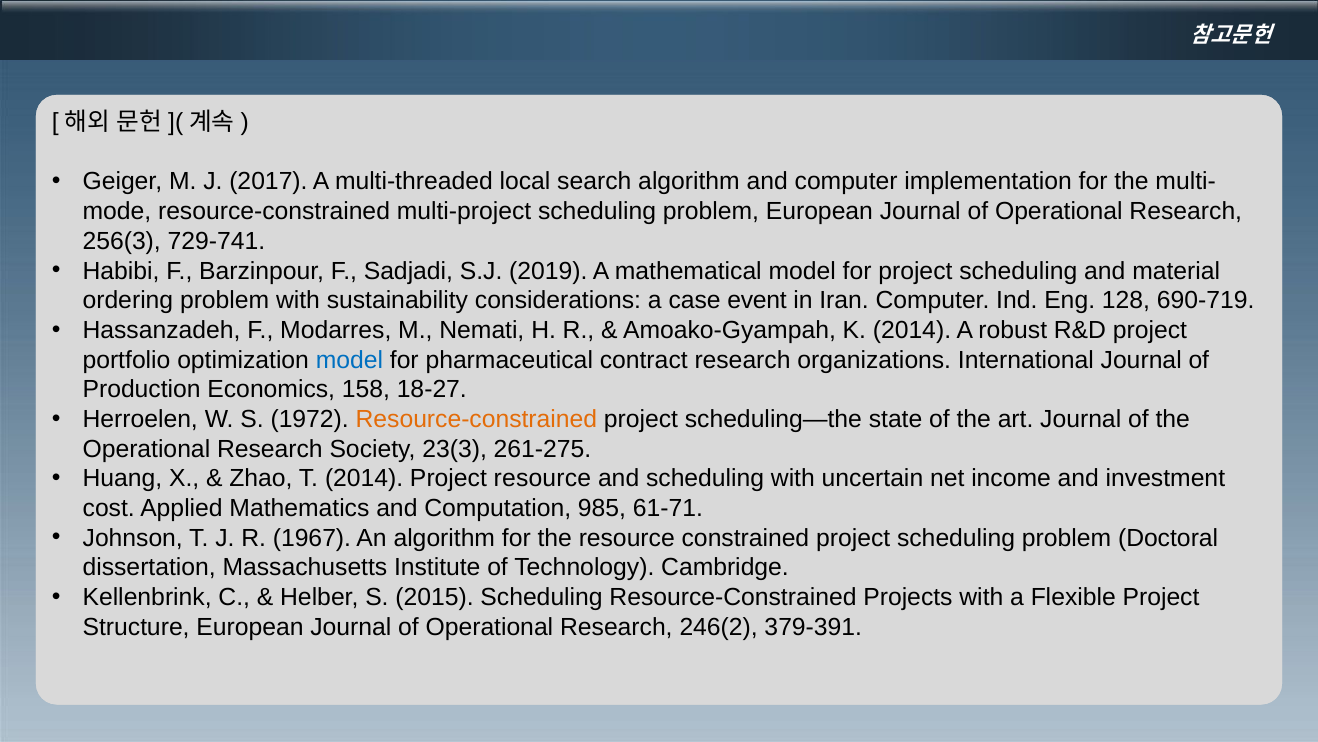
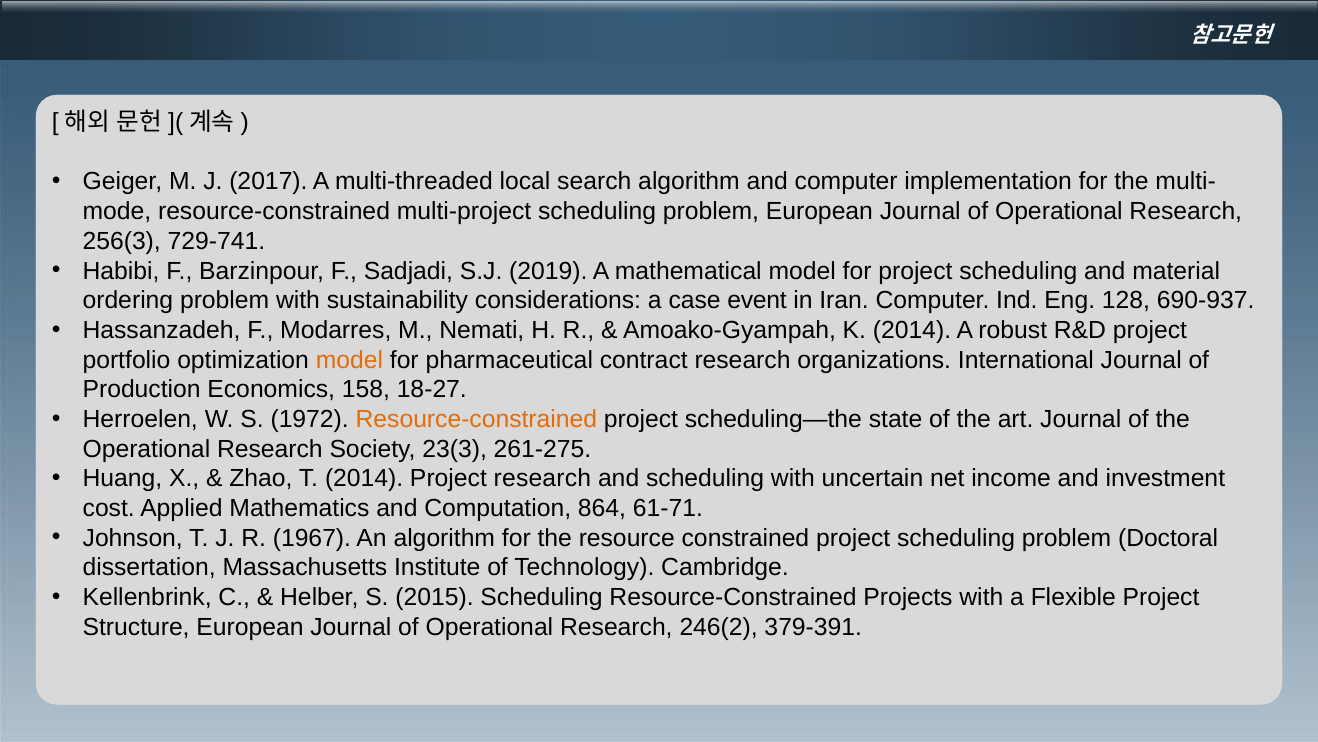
690-719: 690-719 -> 690-937
model at (349, 360) colour: blue -> orange
Project resource: resource -> research
985: 985 -> 864
